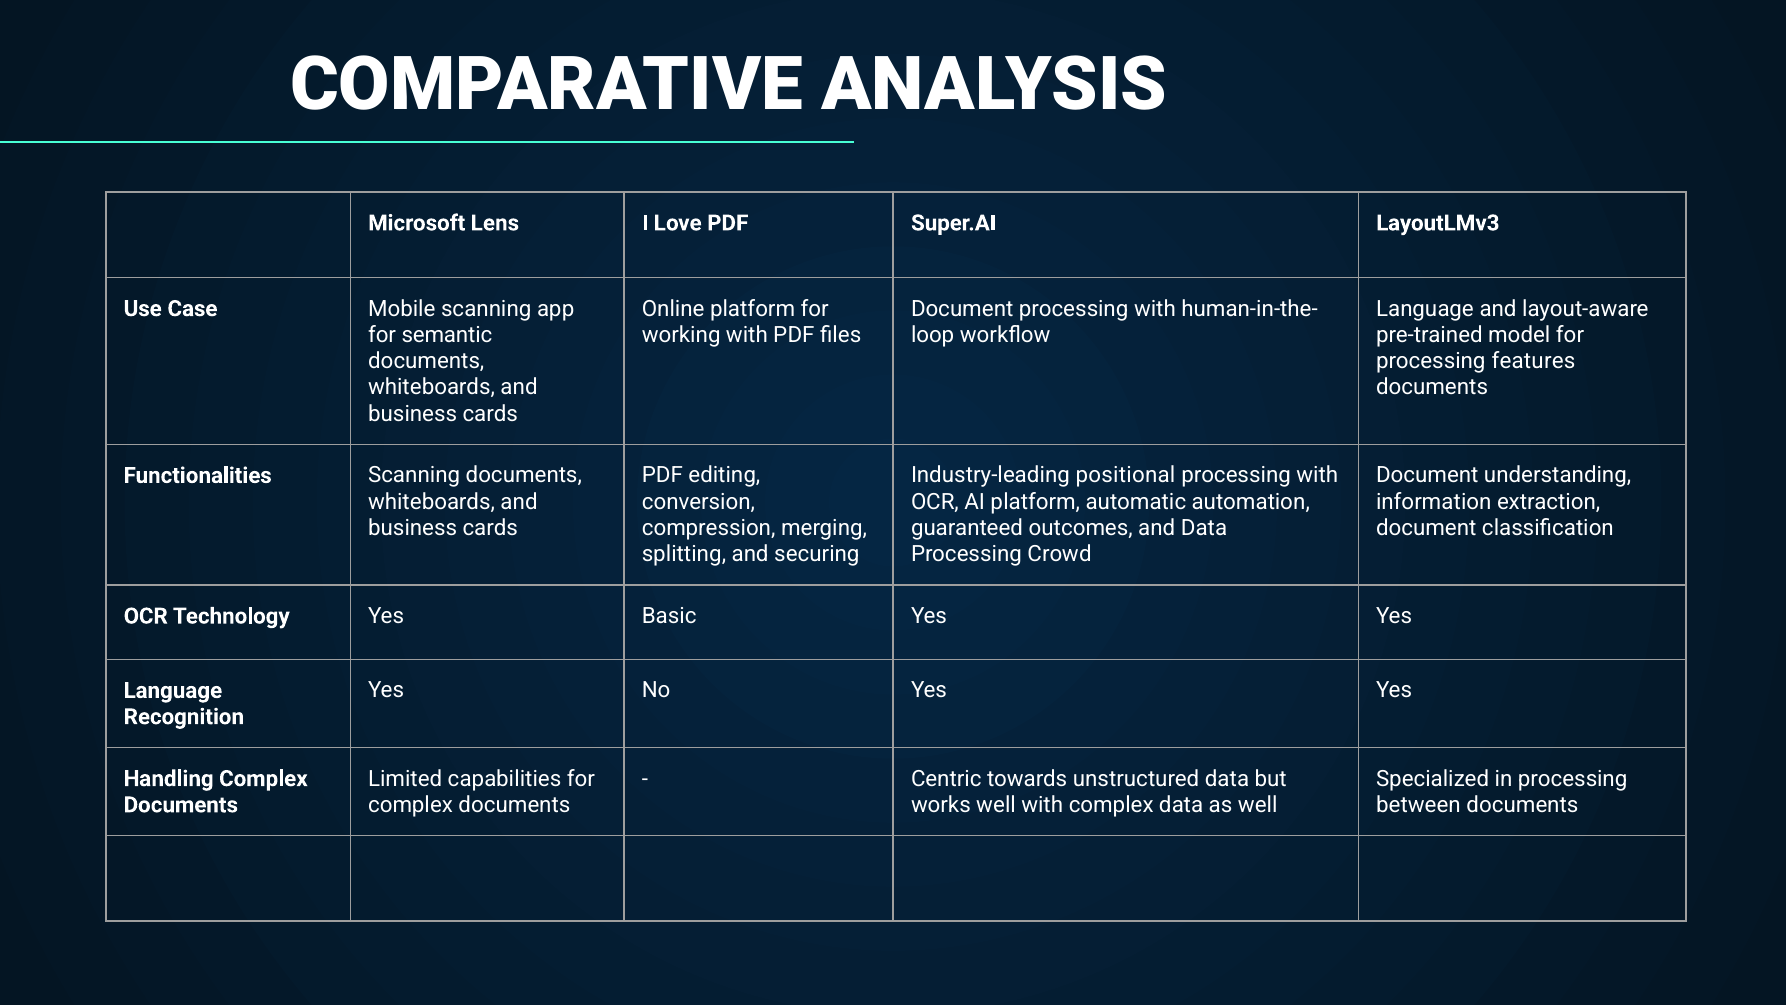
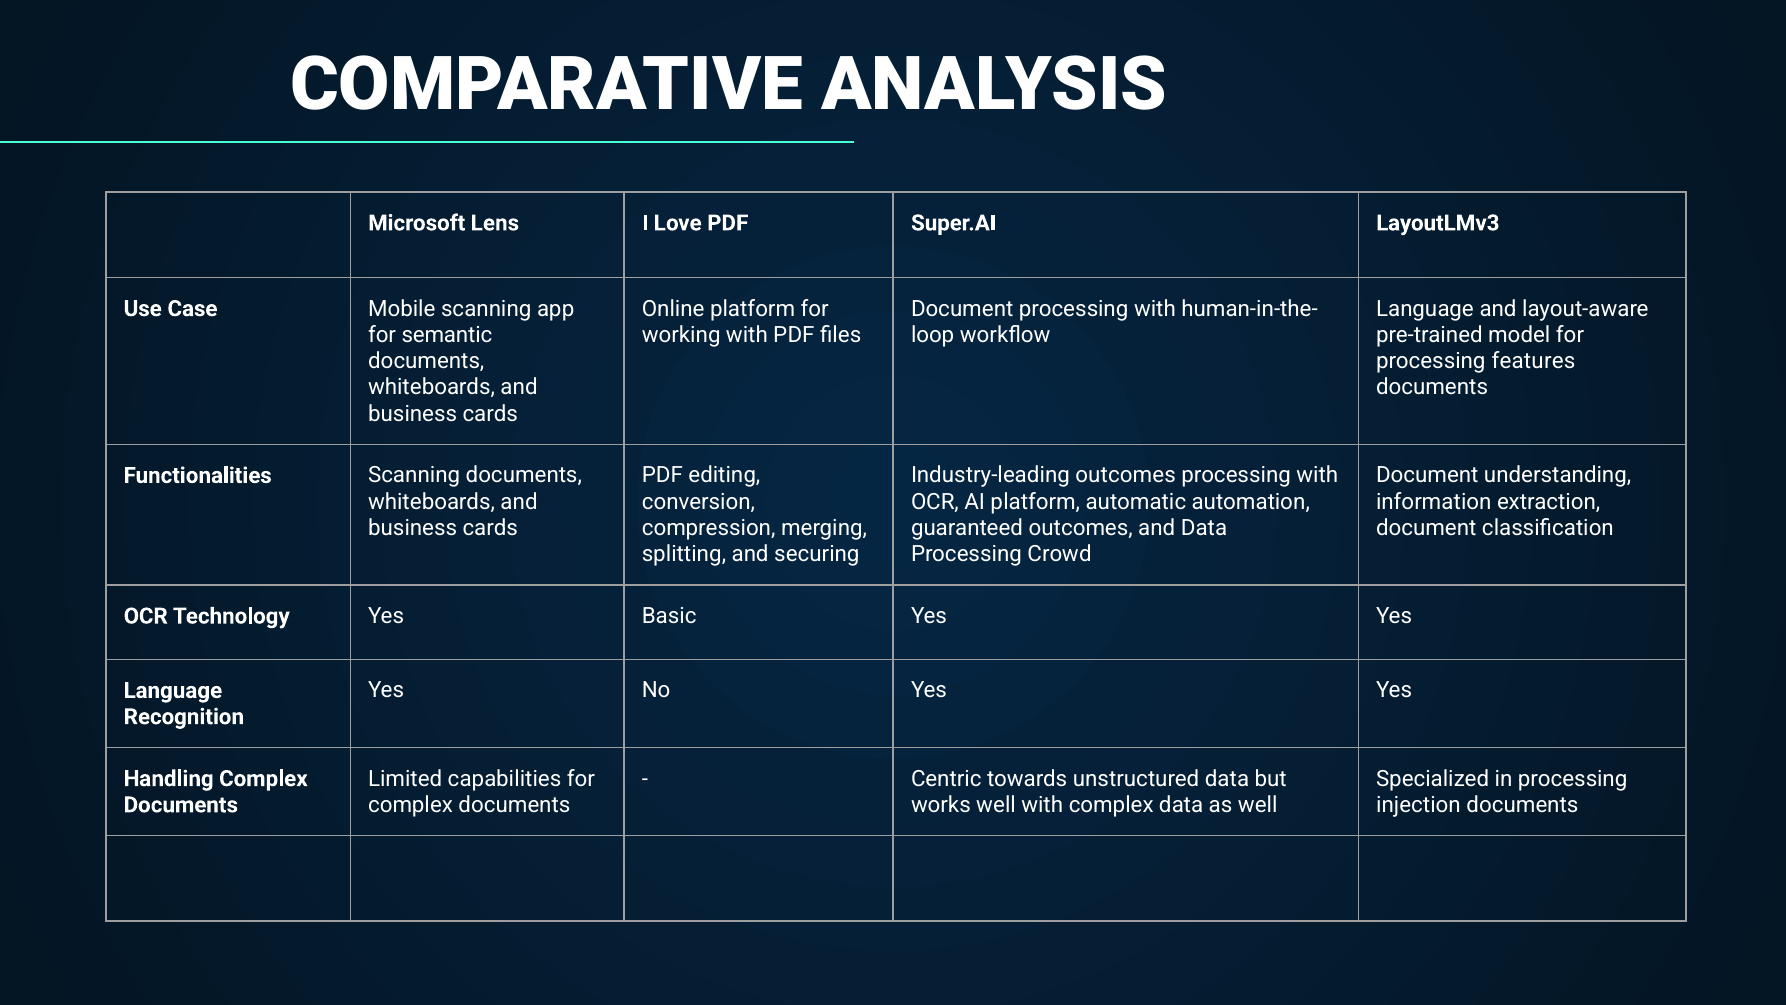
Industry-leading positional: positional -> outcomes
between: between -> injection
